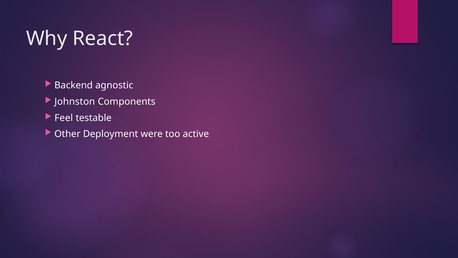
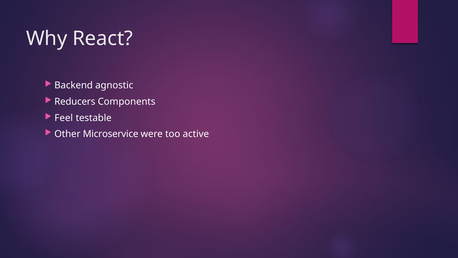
Johnston: Johnston -> Reducers
Deployment: Deployment -> Microservice
